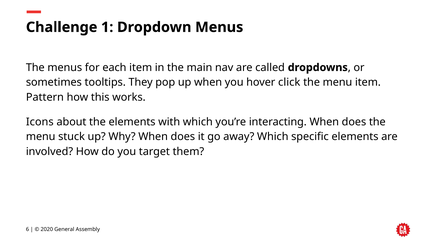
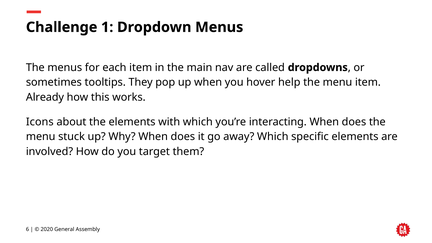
click: click -> help
Pattern: Pattern -> Already
